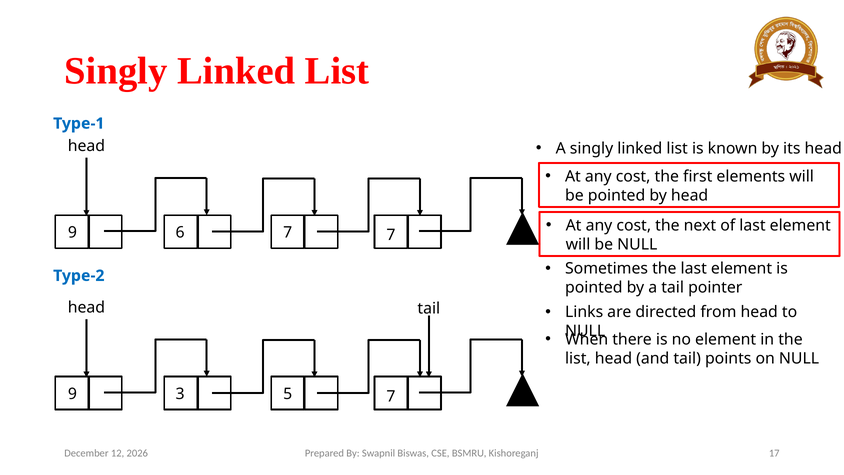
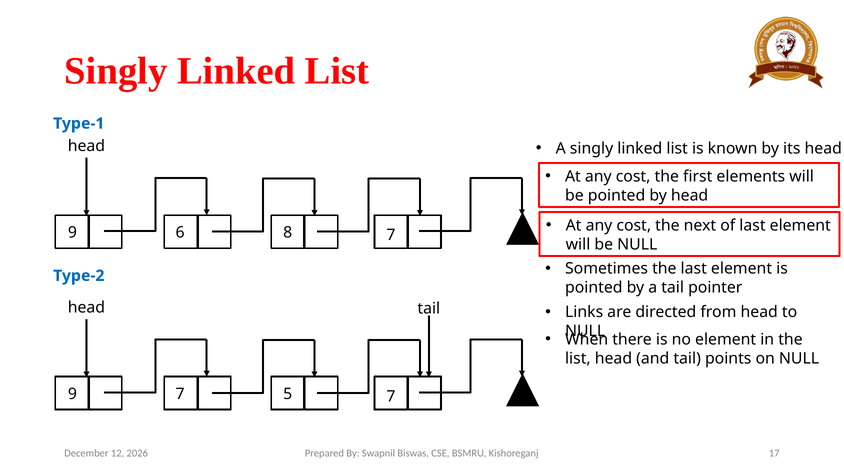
6 7: 7 -> 8
9 3: 3 -> 7
